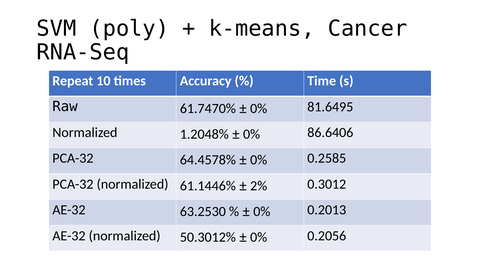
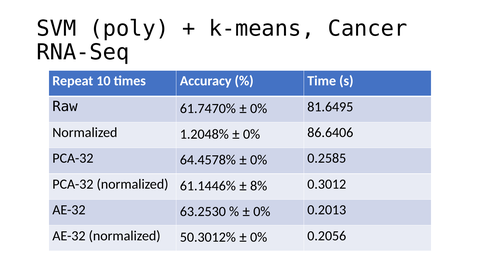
2%: 2% -> 8%
